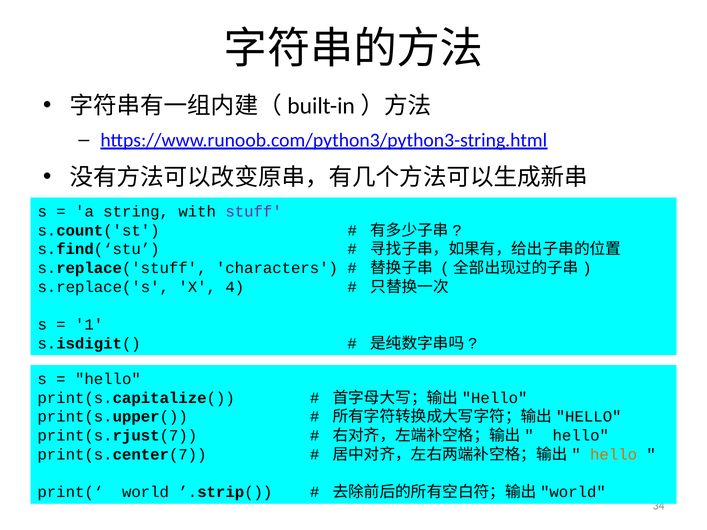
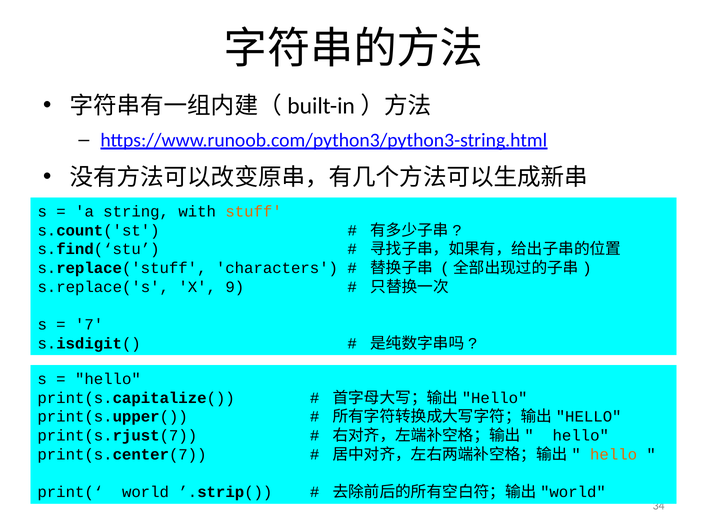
stuff colour: purple -> orange
4: 4 -> 9
1: 1 -> 7
